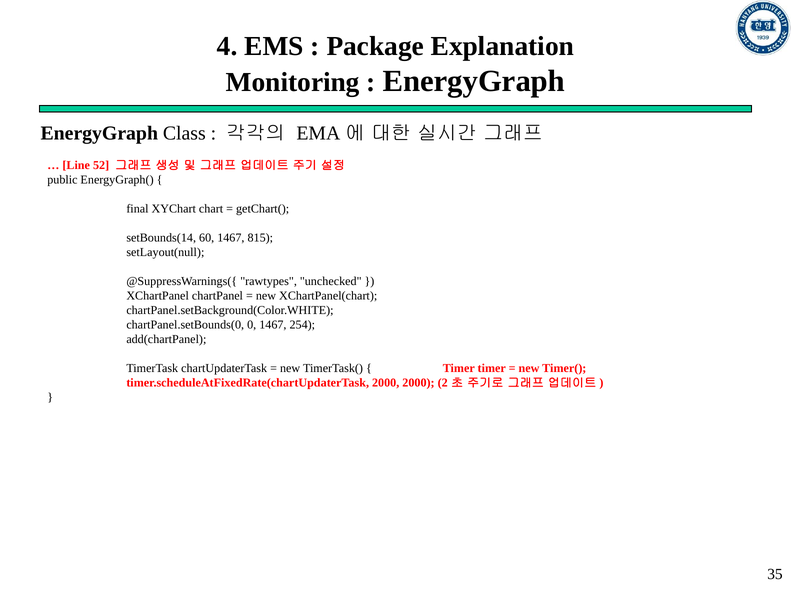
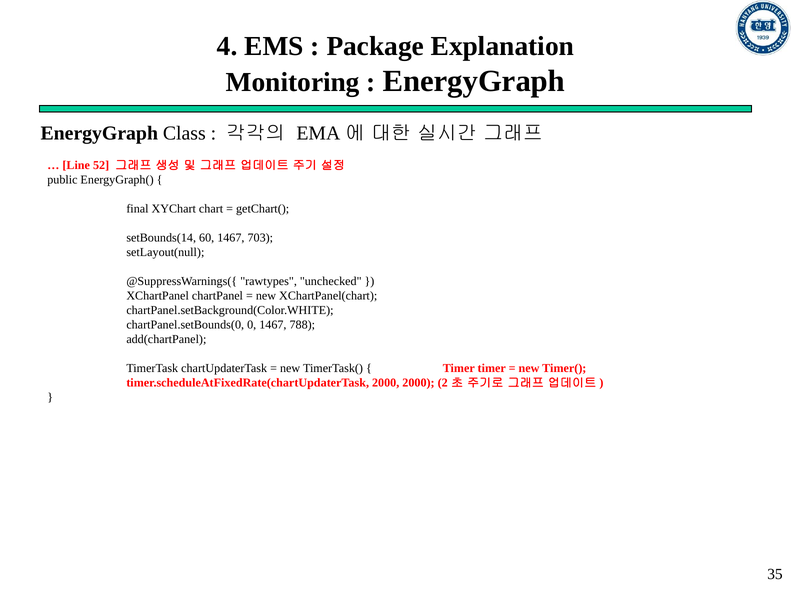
815: 815 -> 703
254: 254 -> 788
